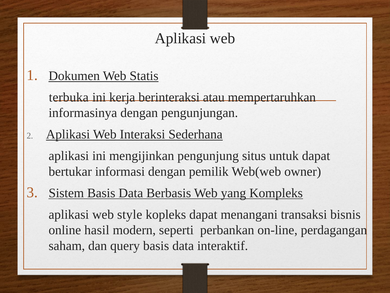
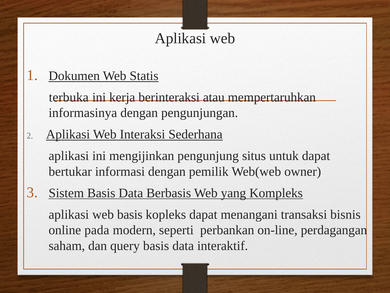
web style: style -> basis
hasil: hasil -> pada
